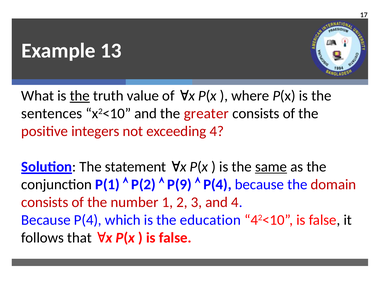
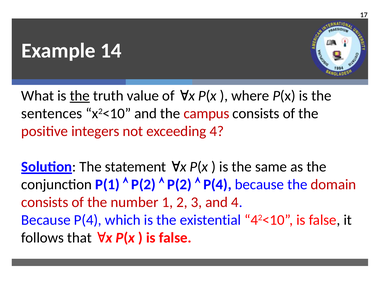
13: 13 -> 14
greater: greater -> campus
same underline: present -> none
P(9 at (179, 185): P(9 -> P(2
education: education -> existential
